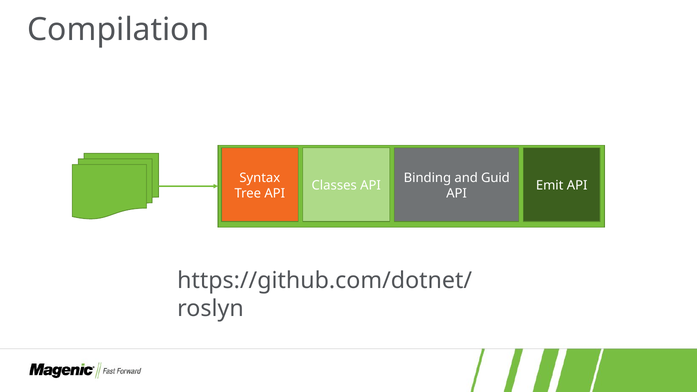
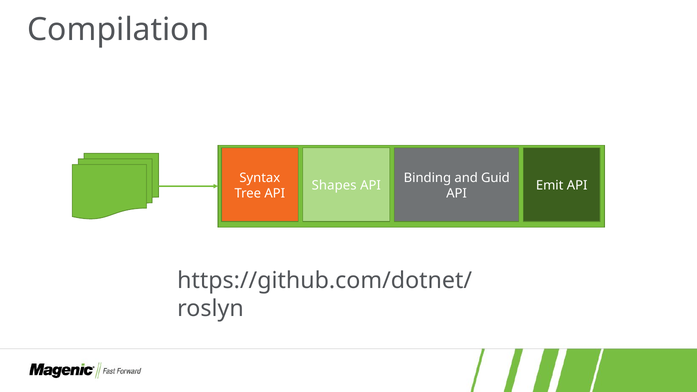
Classes: Classes -> Shapes
